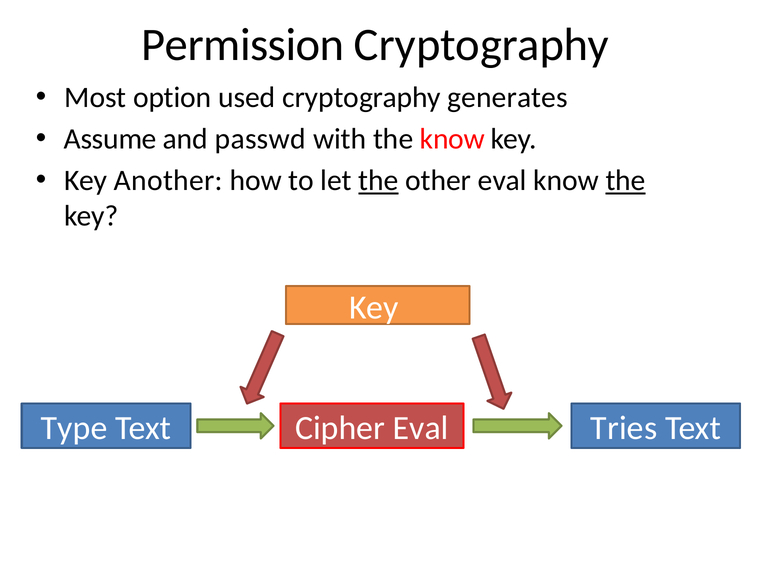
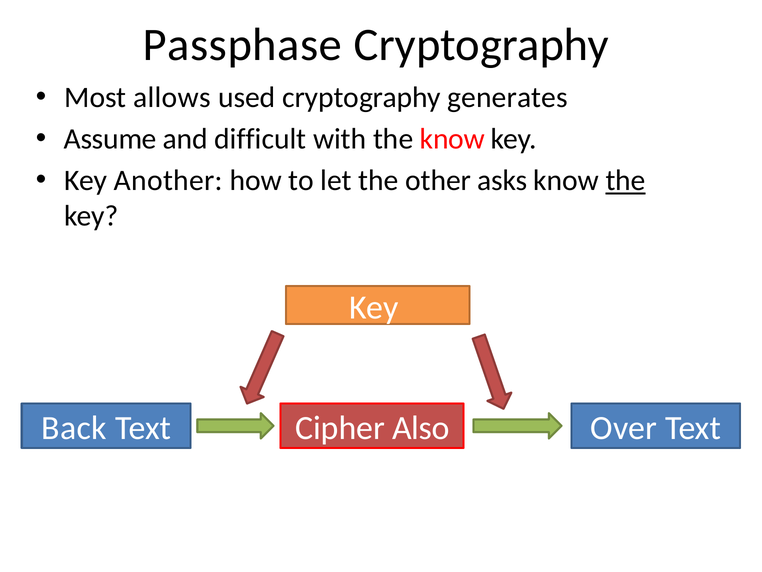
Permission: Permission -> Passphase
option: option -> allows
passwd: passwd -> difficult
the at (378, 180) underline: present -> none
other eval: eval -> asks
Type: Type -> Back
Cipher Eval: Eval -> Also
Tries: Tries -> Over
